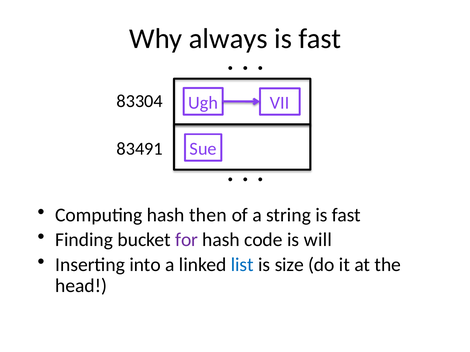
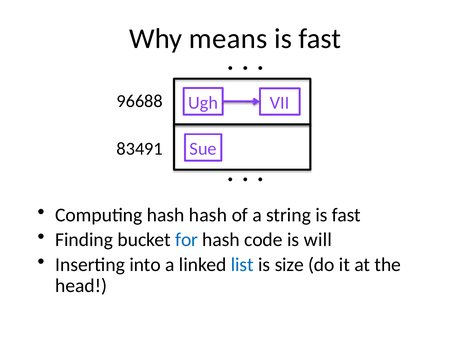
always: always -> means
83304: 83304 -> 96688
hash then: then -> hash
for colour: purple -> blue
